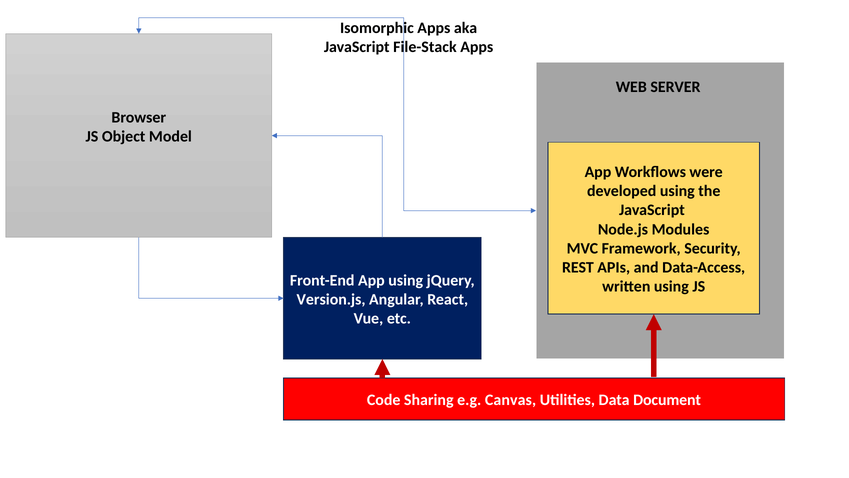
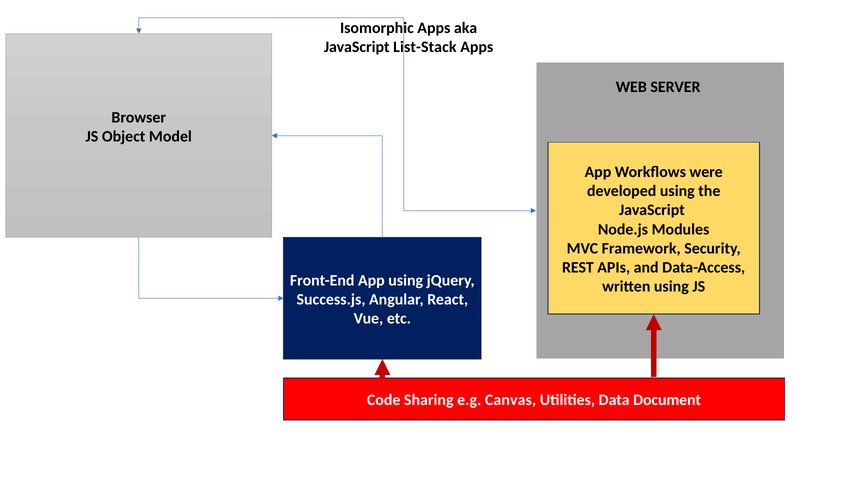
File-Stack: File-Stack -> List-Stack
Version.js: Version.js -> Success.js
